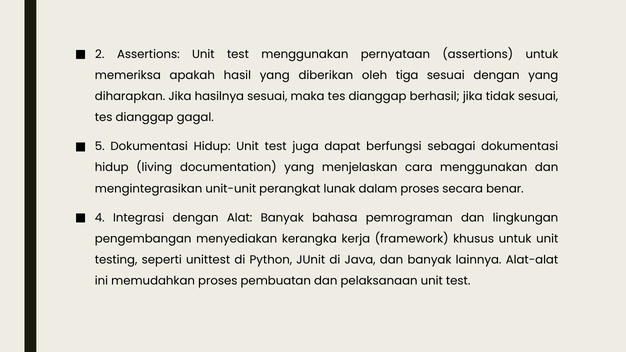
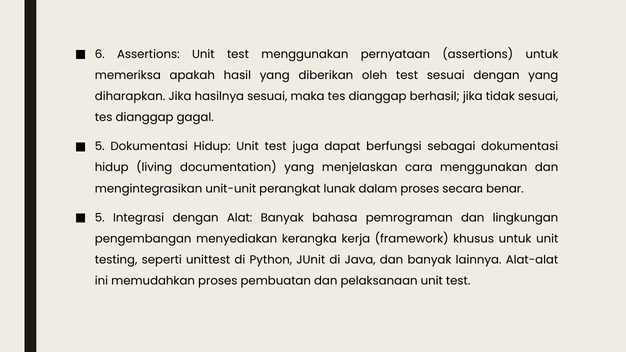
2: 2 -> 6
oleh tiga: tiga -> test
4 at (100, 218): 4 -> 5
